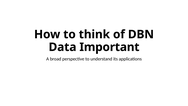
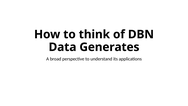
Important: Important -> Generates
